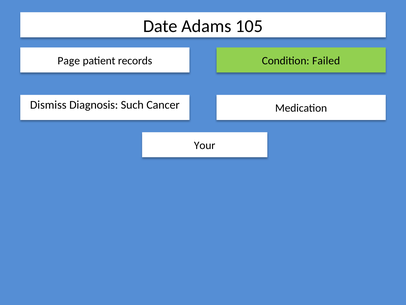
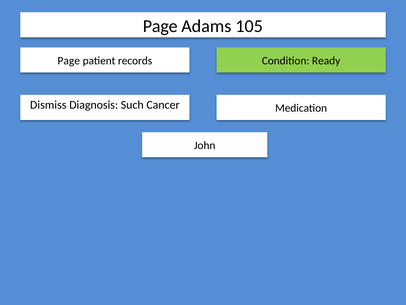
Date at (160, 26): Date -> Page
Failed: Failed -> Ready
Your: Your -> John
